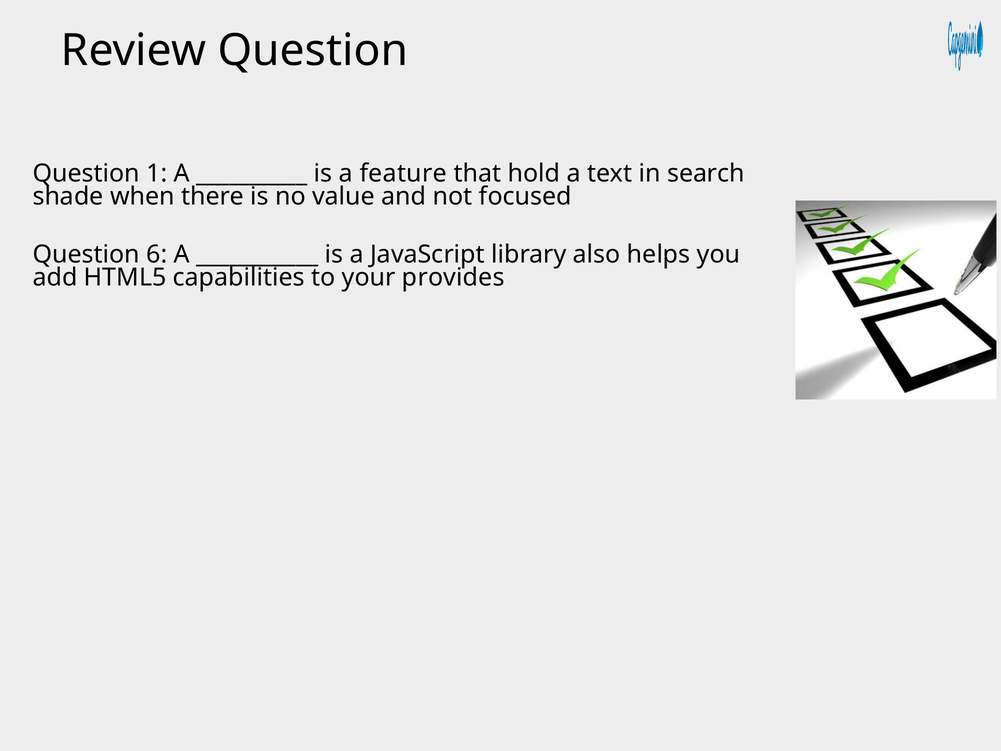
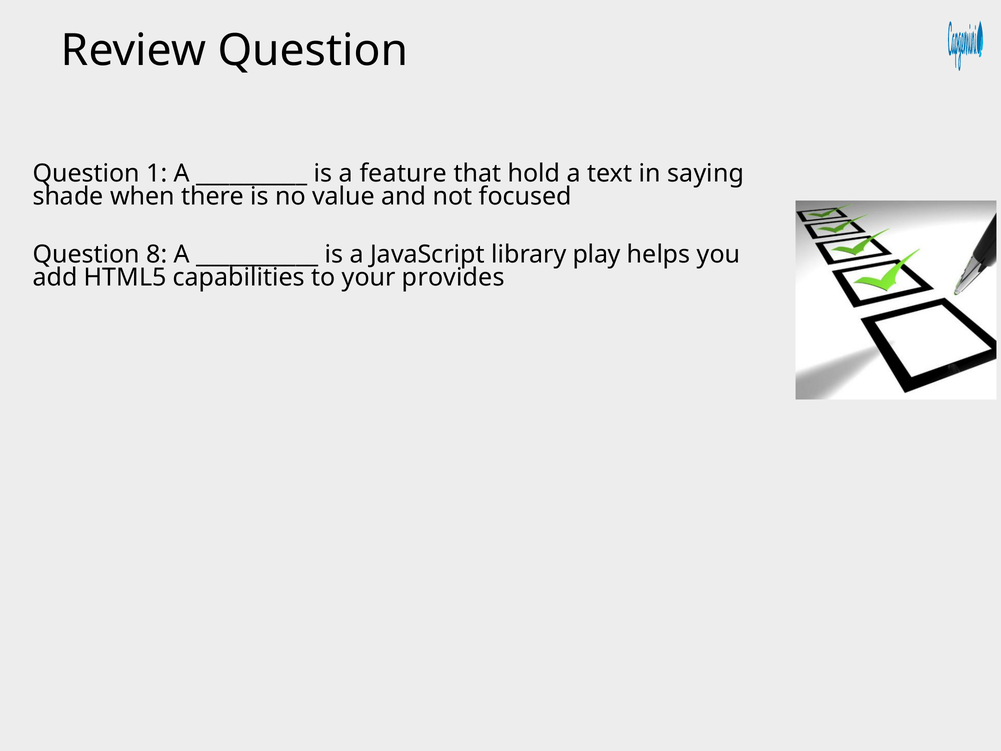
search: search -> saying
6: 6 -> 8
also: also -> play
